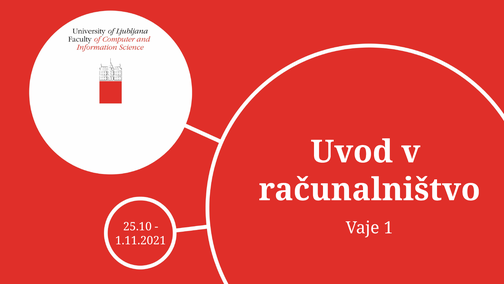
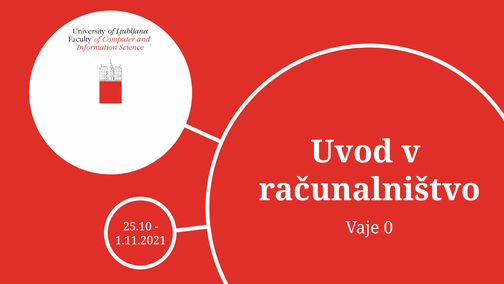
1: 1 -> 0
